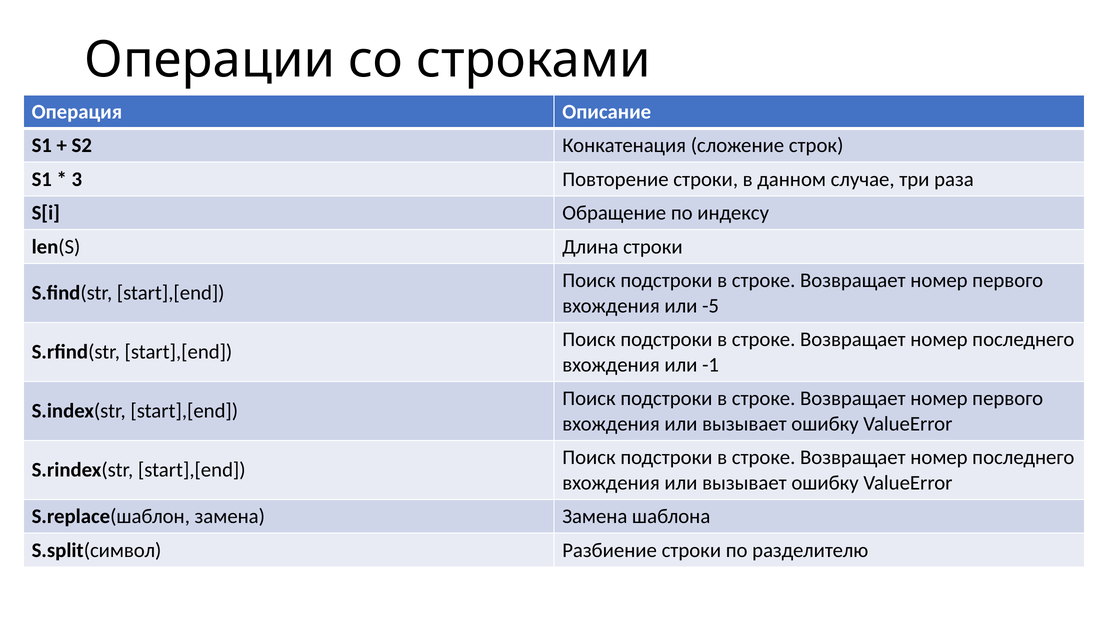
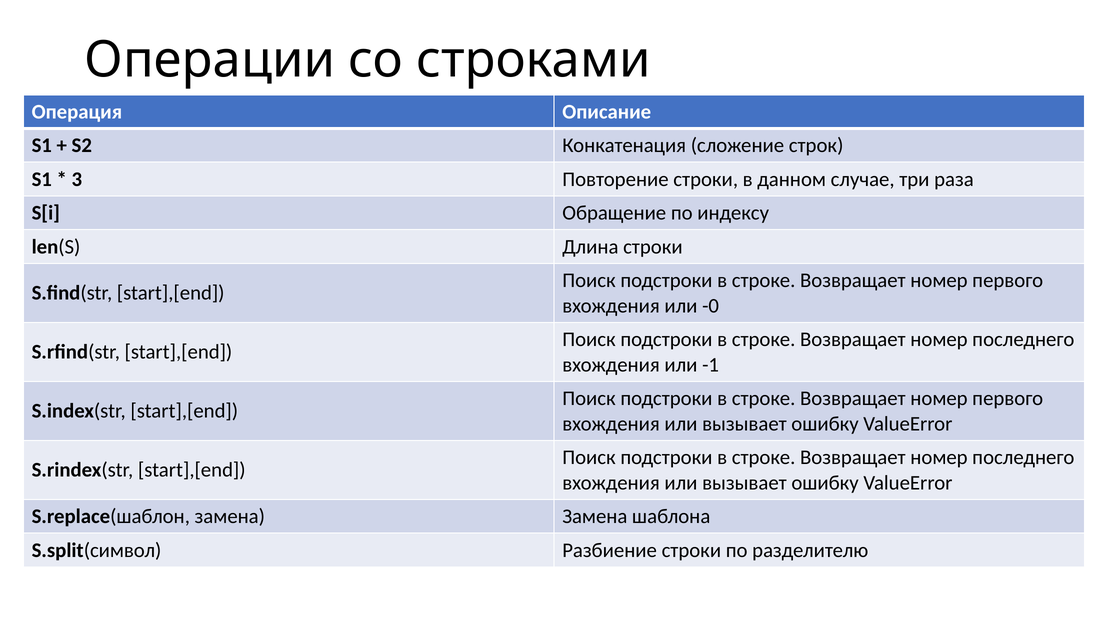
-5: -5 -> -0
